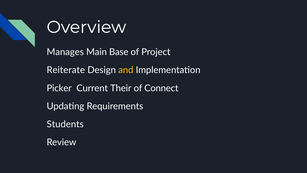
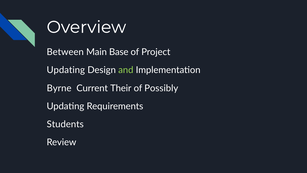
Manages: Manages -> Between
Reiterate at (66, 70): Reiterate -> Updating
and colour: yellow -> light green
Picker: Picker -> Byrne
Connect: Connect -> Possibly
